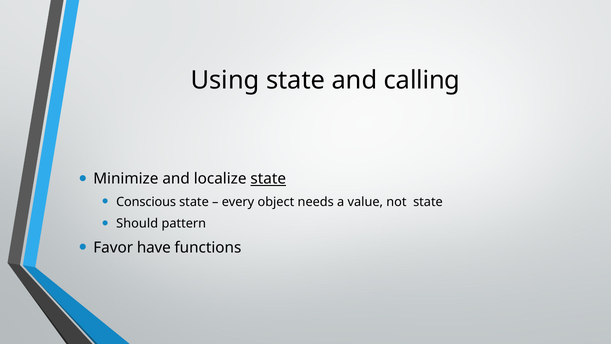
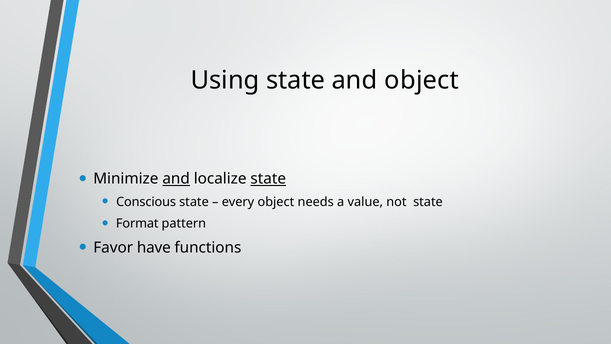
and calling: calling -> object
and at (176, 179) underline: none -> present
Should: Should -> Format
